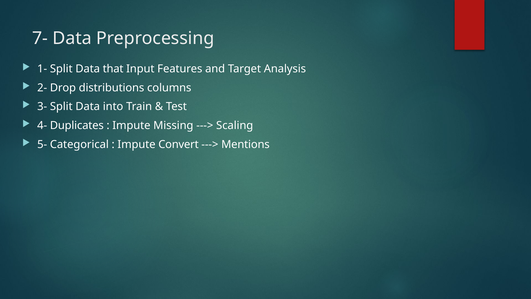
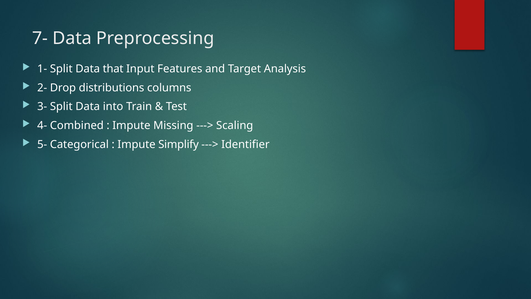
Duplicates: Duplicates -> Combined
Convert: Convert -> Simplify
Mentions: Mentions -> Identifier
